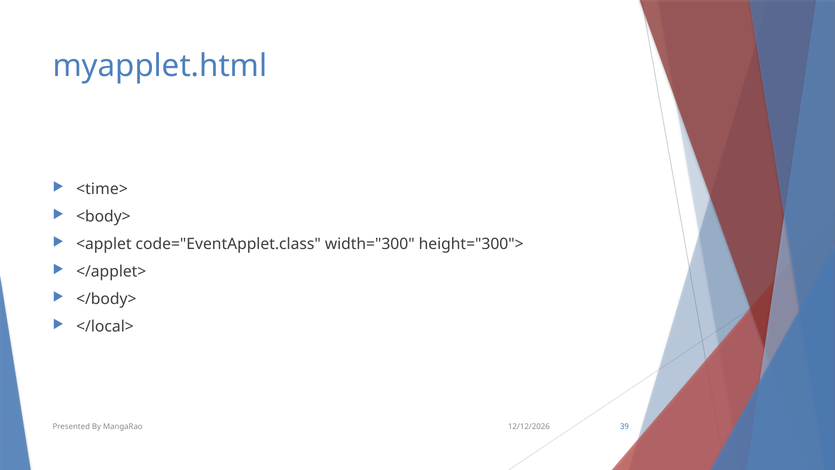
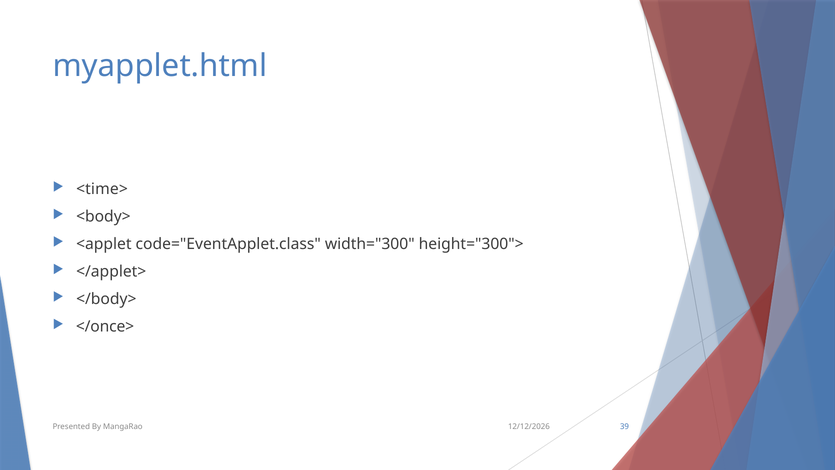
</local>: </local> -> </once>
